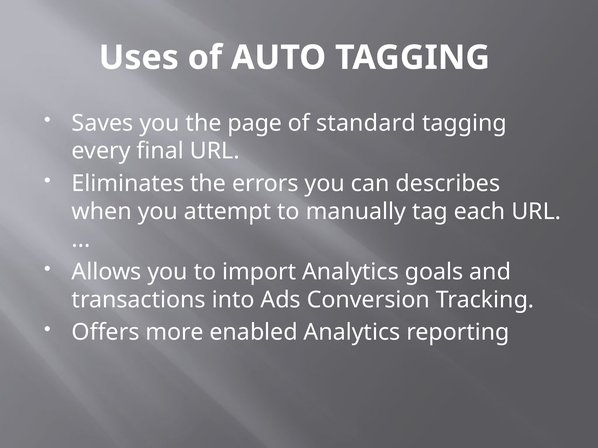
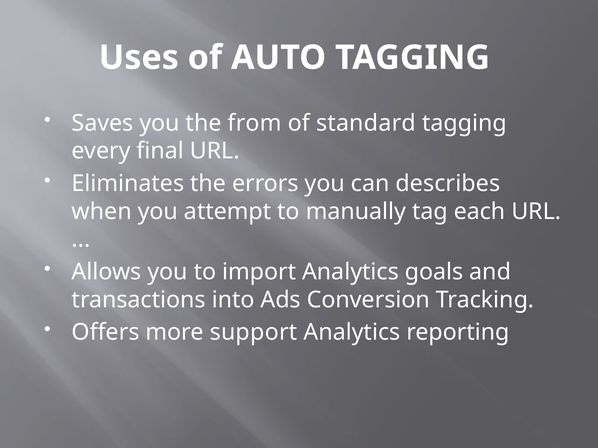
page: page -> from
enabled: enabled -> support
